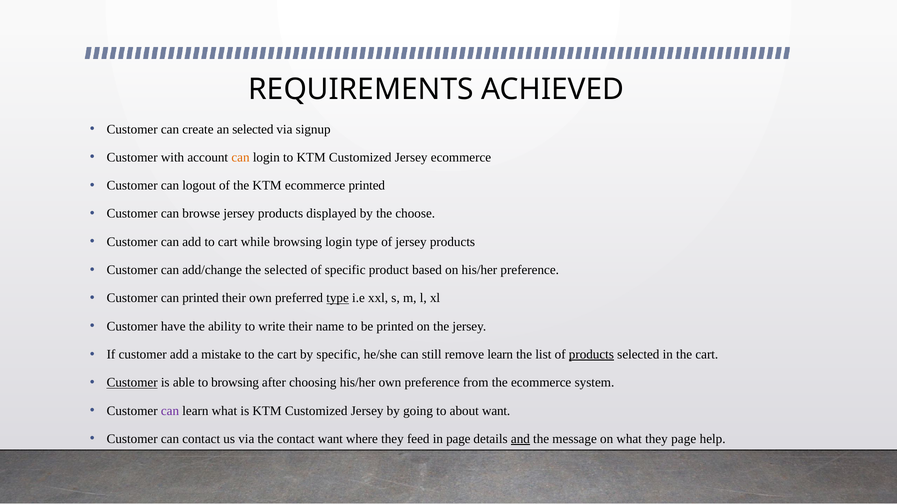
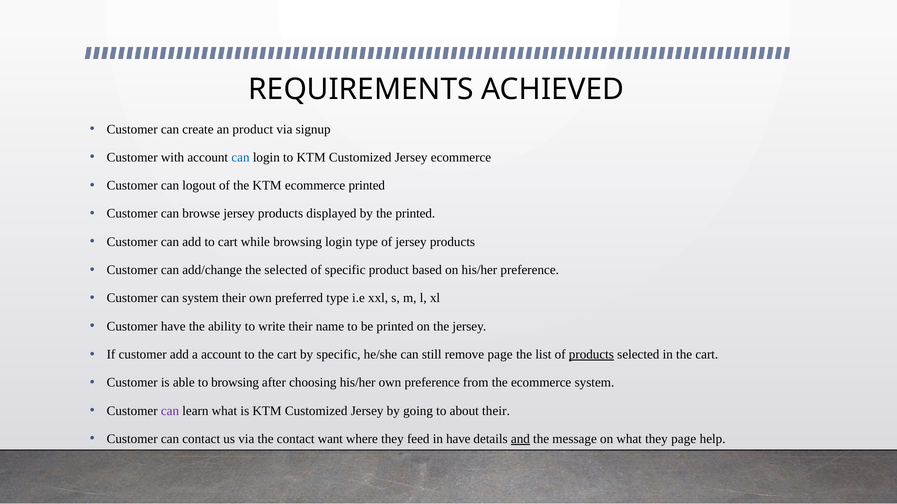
an selected: selected -> product
can at (241, 158) colour: orange -> blue
the choose: choose -> printed
can printed: printed -> system
type at (338, 298) underline: present -> none
a mistake: mistake -> account
remove learn: learn -> page
Customer at (132, 383) underline: present -> none
about want: want -> their
in page: page -> have
